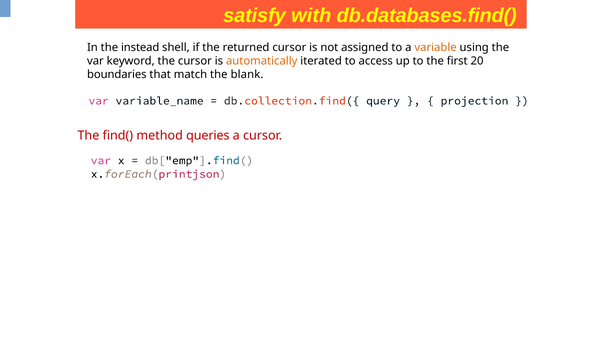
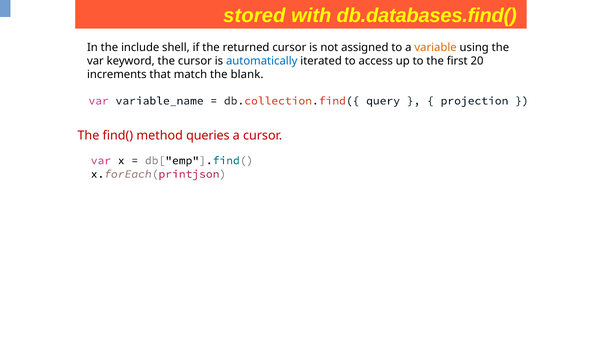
satisfy: satisfy -> stored
instead: instead -> include
automatically colour: orange -> blue
boundaries: boundaries -> increments
